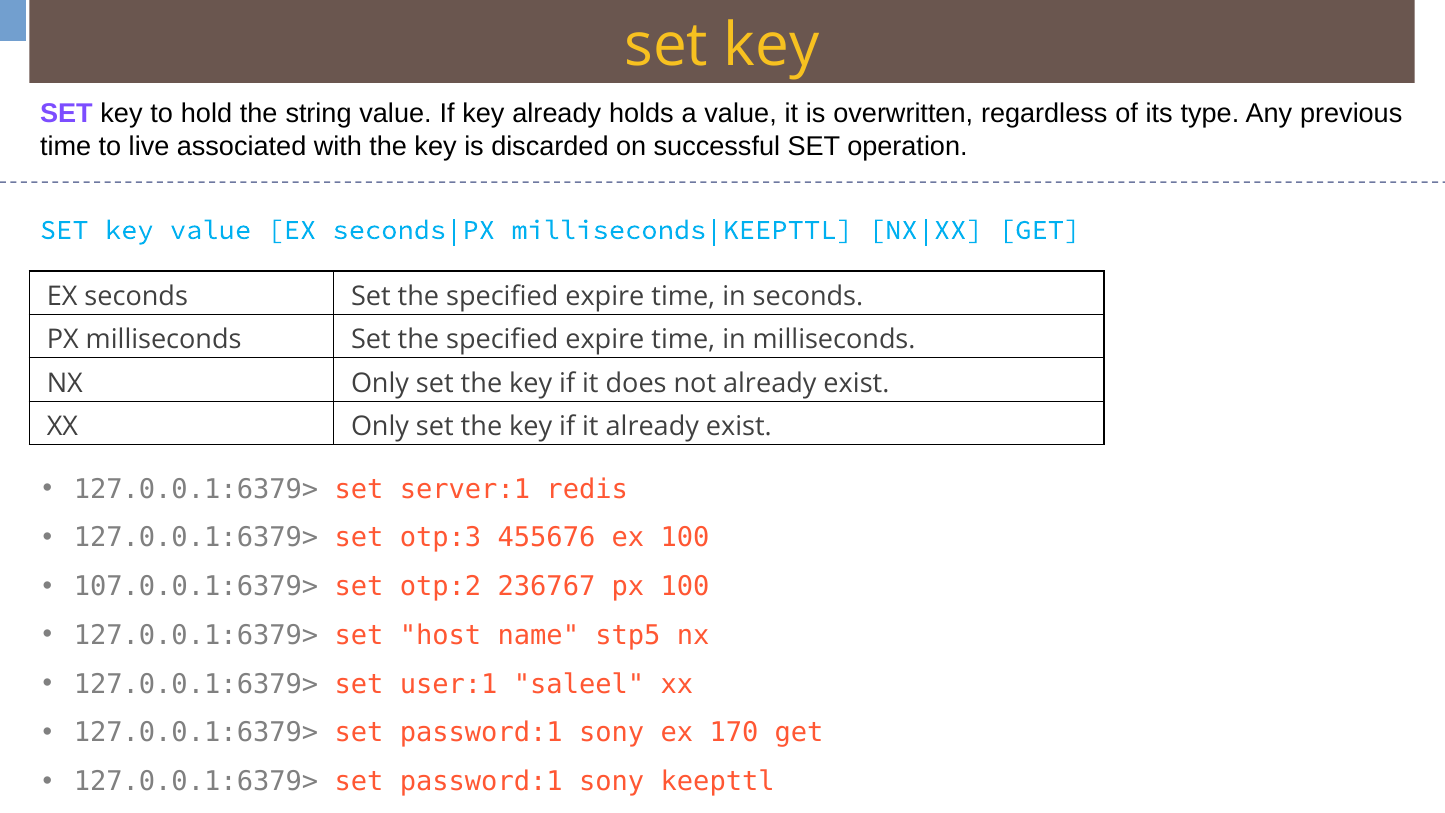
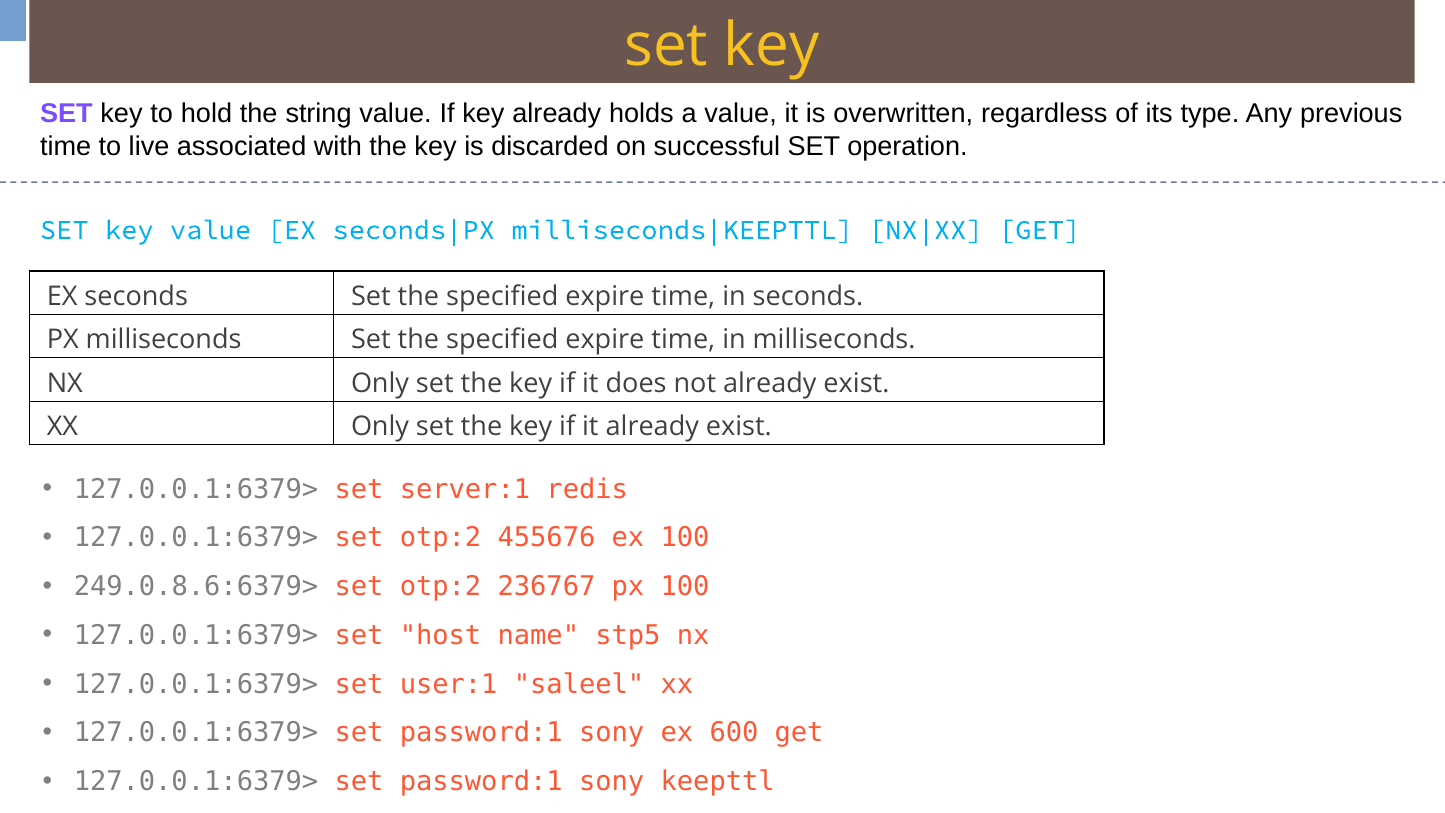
127.0.0.1:6379> set otp:3: otp:3 -> otp:2
107.0.0.1:6379>: 107.0.0.1:6379> -> 249.0.8.6:6379>
170: 170 -> 600
